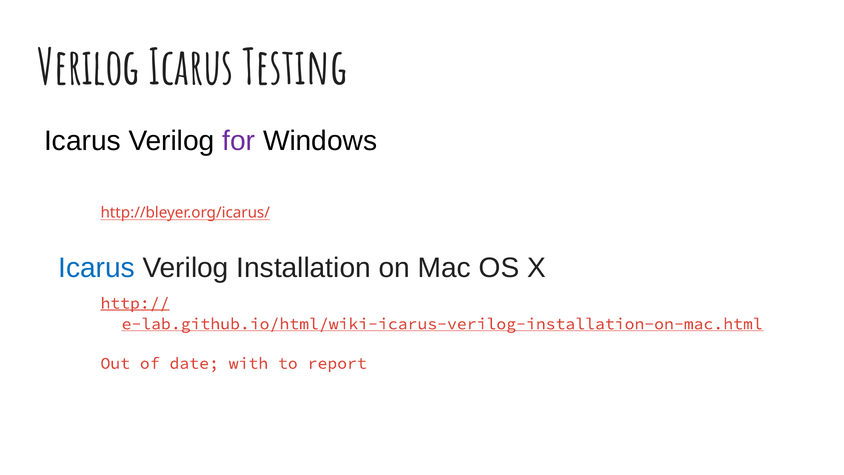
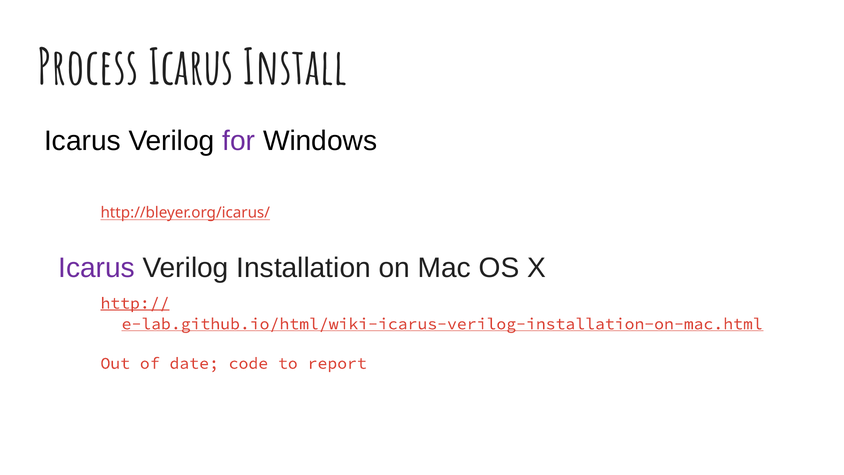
Verilog at (88, 68): Verilog -> Process
Testing: Testing -> Install
Icarus at (97, 268) colour: blue -> purple
with: with -> code
